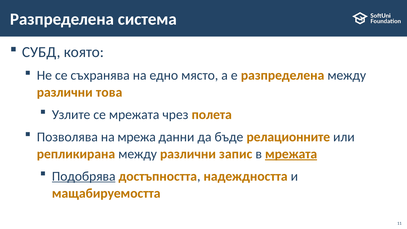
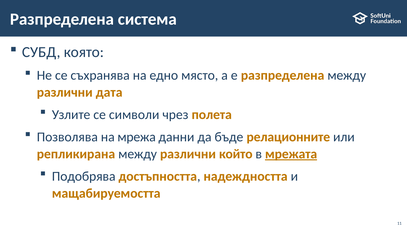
това: това -> дата
се мрежата: мрежата -> символи
запис: запис -> който
Подобрява underline: present -> none
